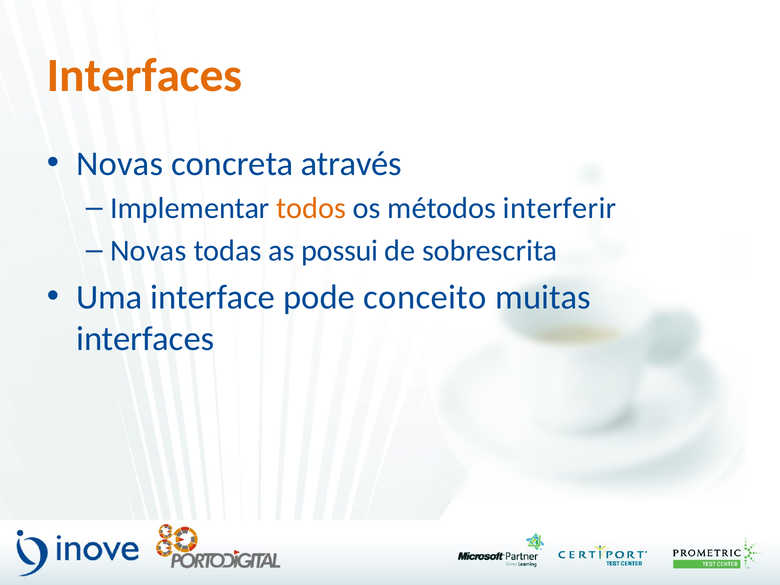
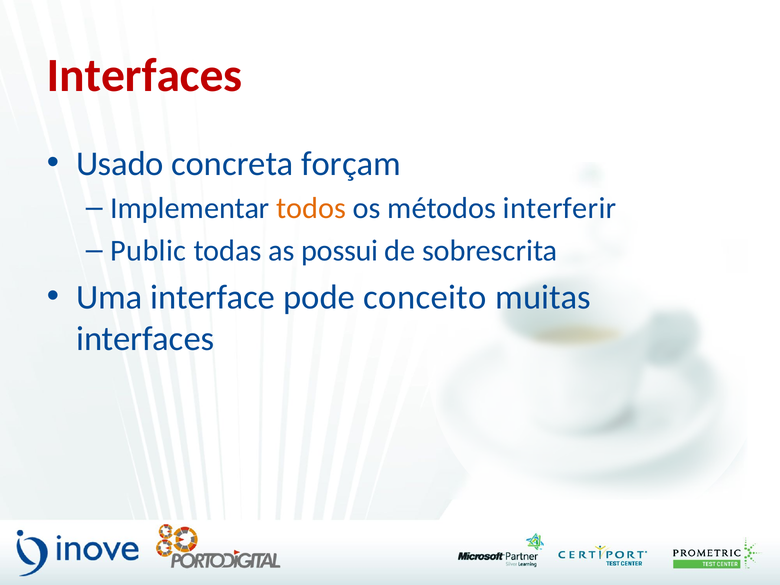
Interfaces at (145, 76) colour: orange -> red
Novas at (120, 164): Novas -> Usado
através: através -> forçam
Novas at (148, 251): Novas -> Public
